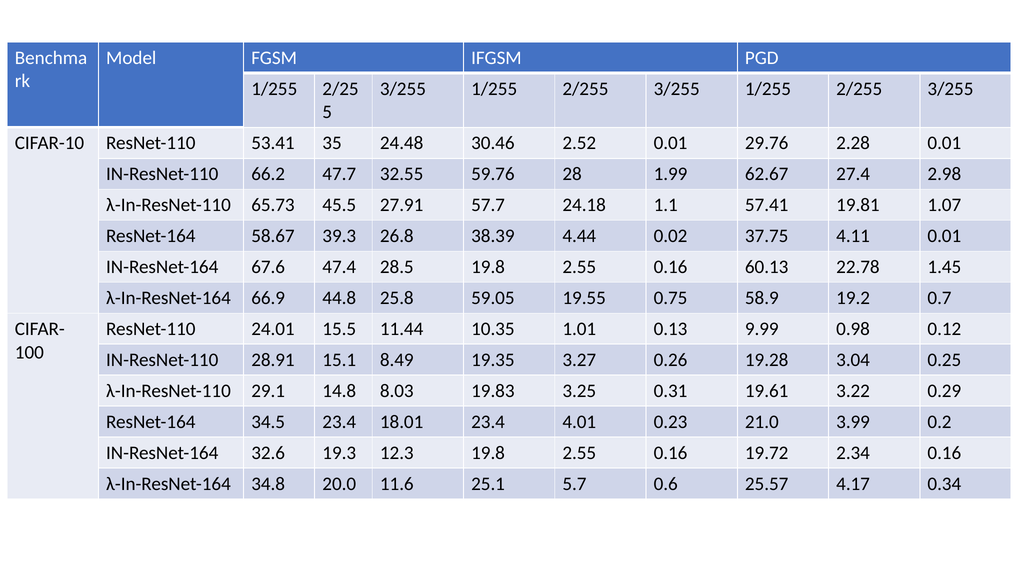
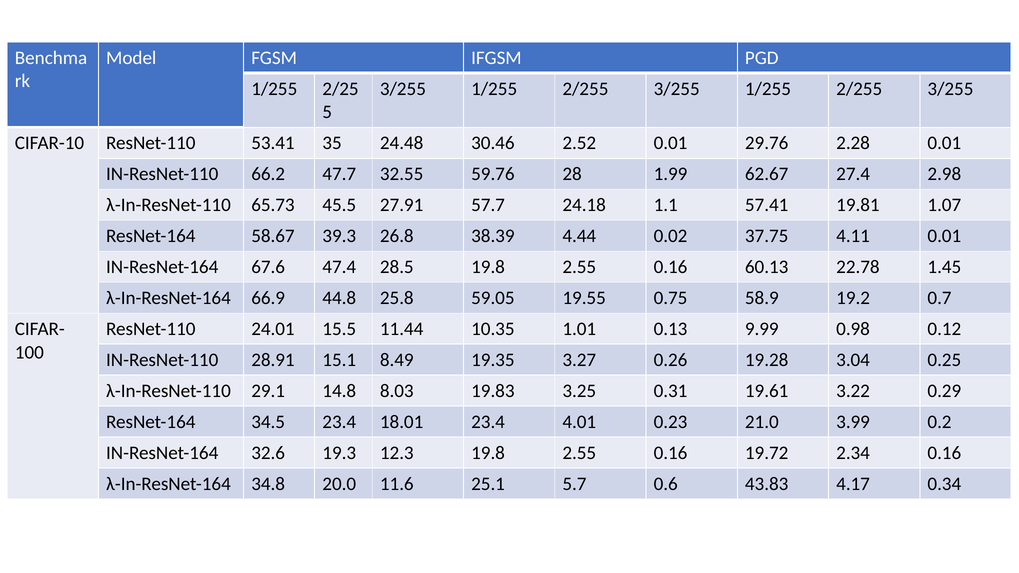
25.57: 25.57 -> 43.83
